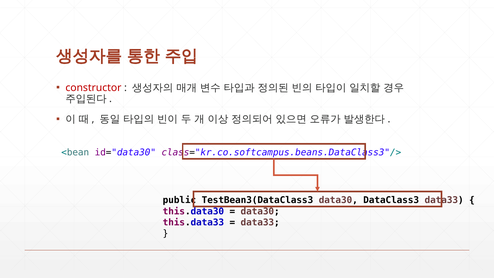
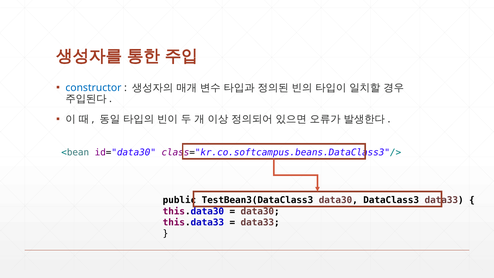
constructor colour: red -> blue
